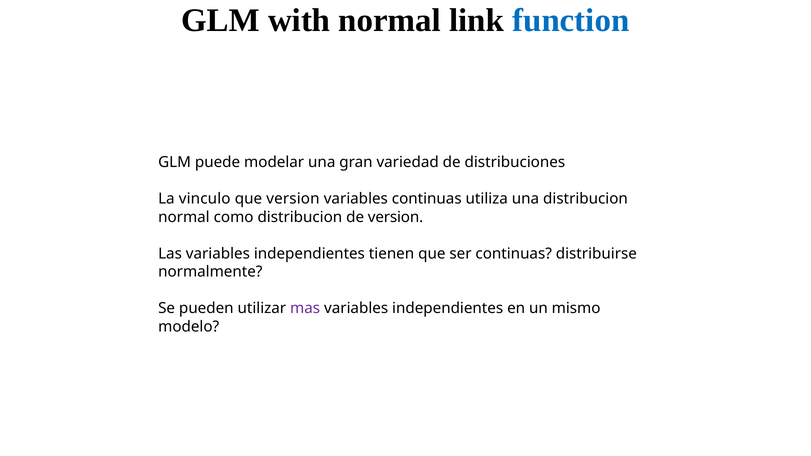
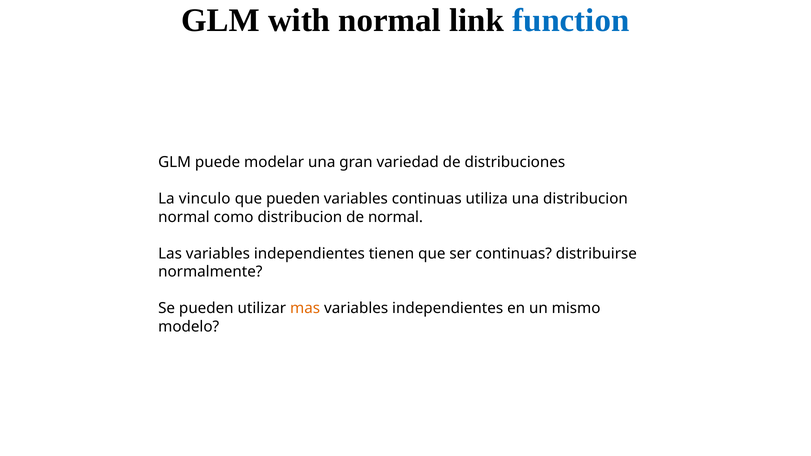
que version: version -> pueden
de version: version -> normal
mas colour: purple -> orange
